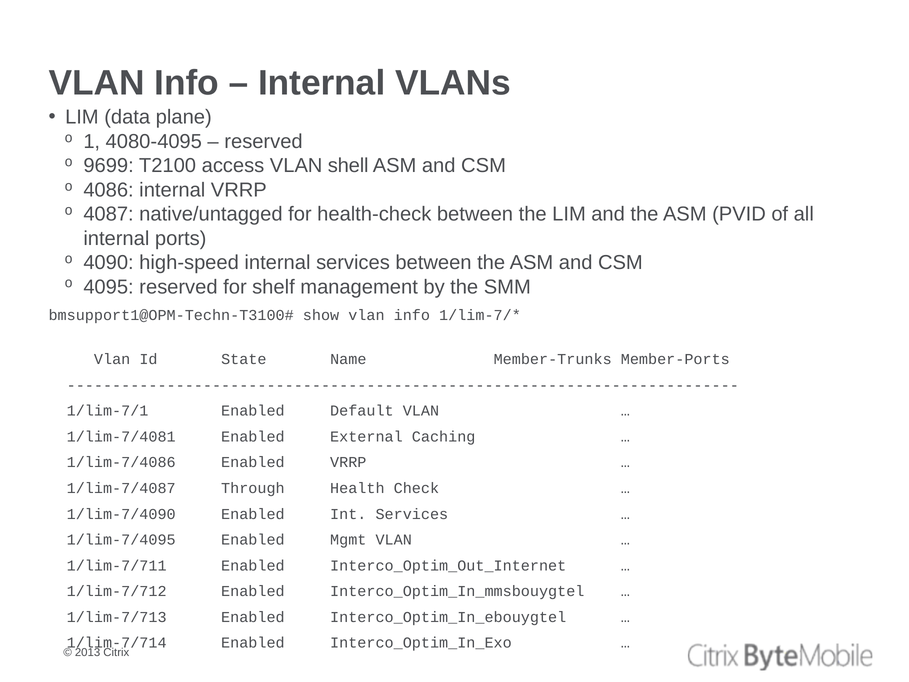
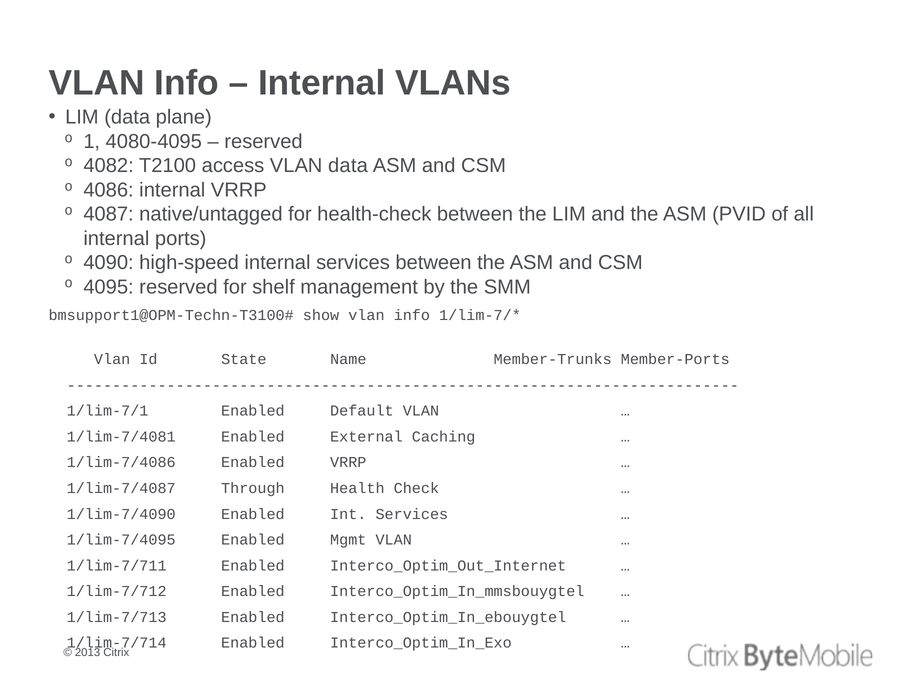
9699: 9699 -> 4082
VLAN shell: shell -> data
